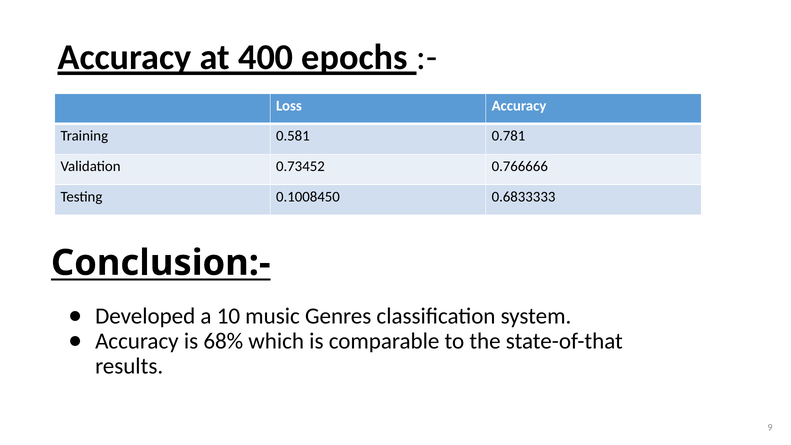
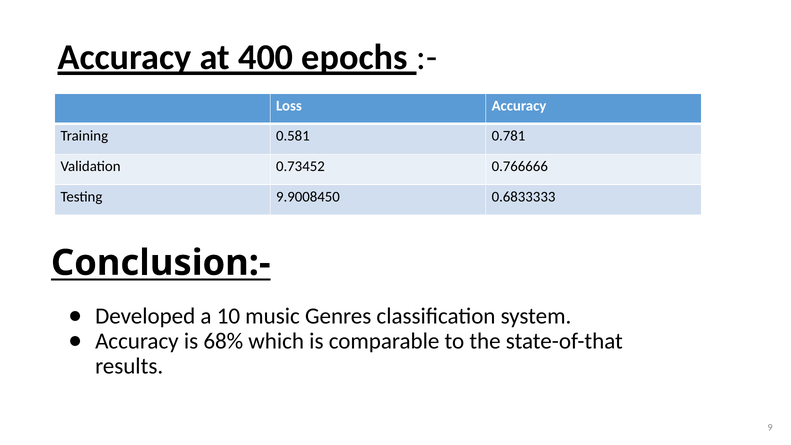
0.1008450: 0.1008450 -> 9.9008450
